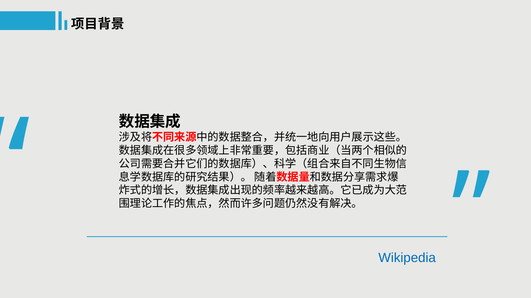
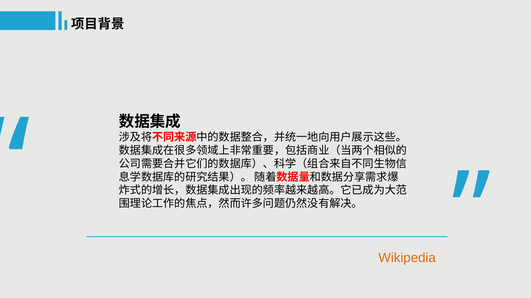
Wikipedia colour: blue -> orange
